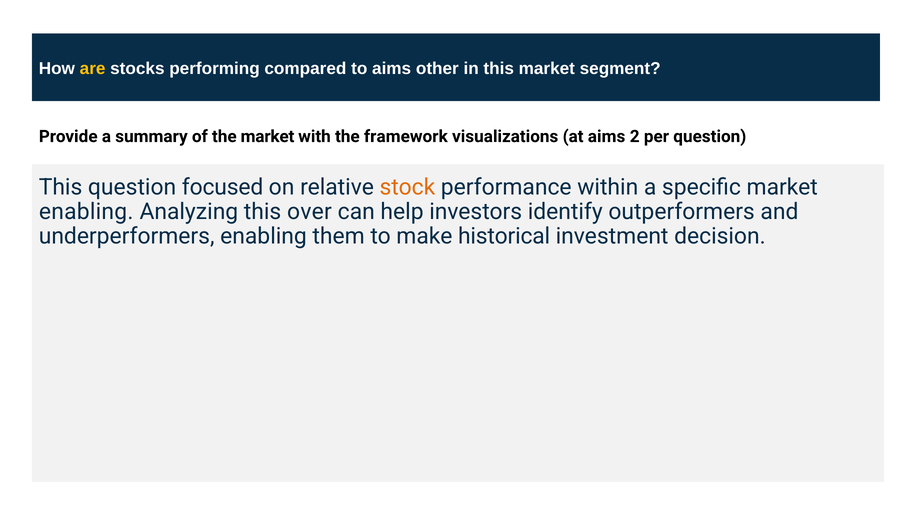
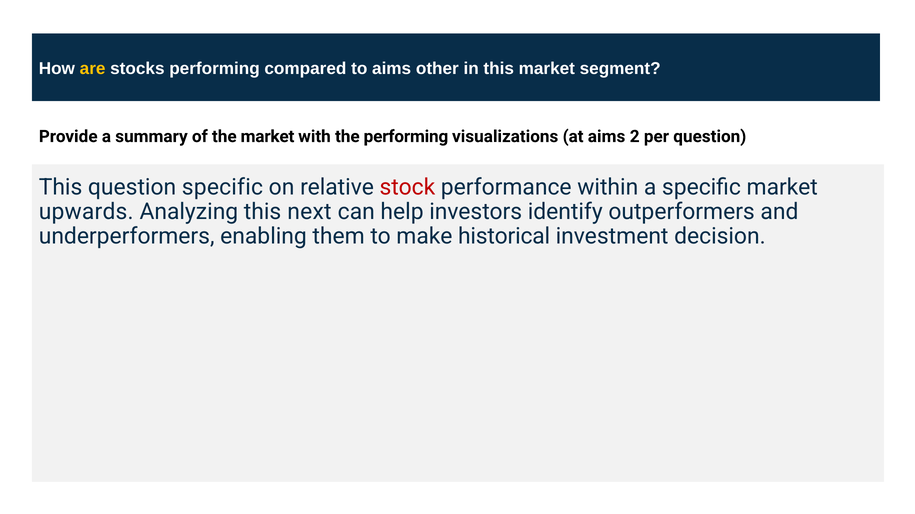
the framework: framework -> performing
question focused: focused -> specific
stock colour: orange -> red
enabling at (86, 212): enabling -> upwards
over: over -> next
